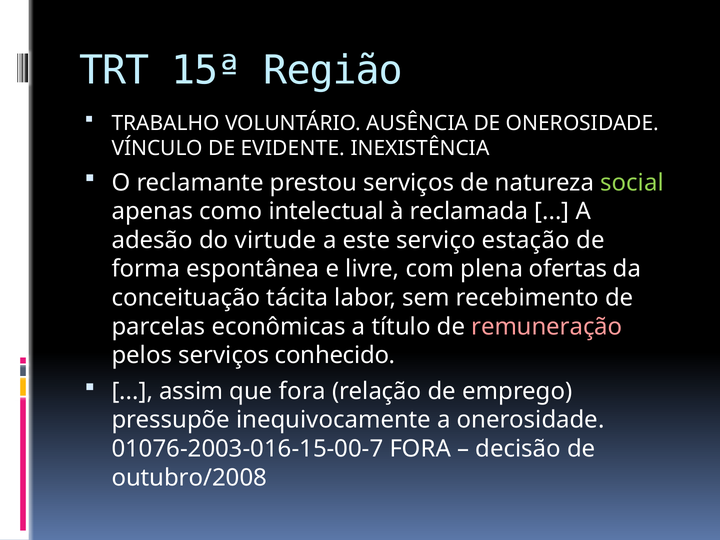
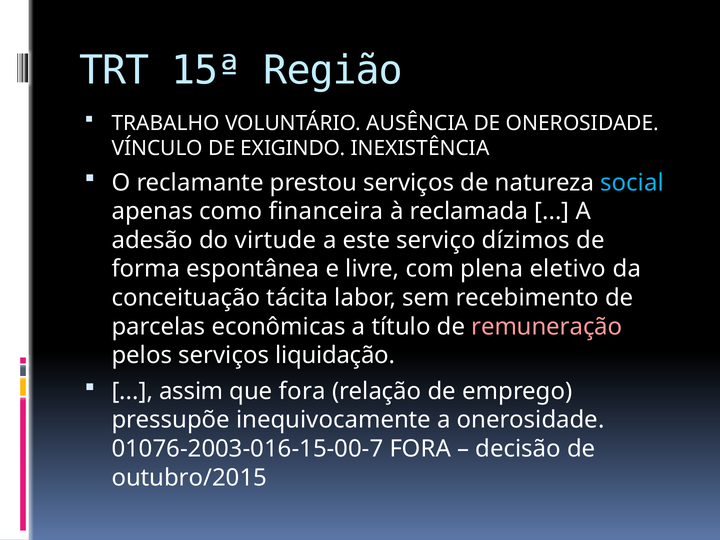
EVIDENTE: EVIDENTE -> EXIGINDO
social colour: light green -> light blue
intelectual: intelectual -> financeira
estação: estação -> dízimos
ofertas: ofertas -> eletivo
conhecido: conhecido -> liquidação
outubro/2008: outubro/2008 -> outubro/2015
